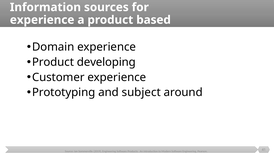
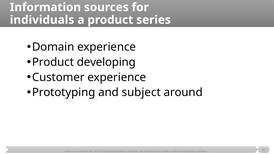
experience at (42, 20): experience -> individuals
based: based -> series
